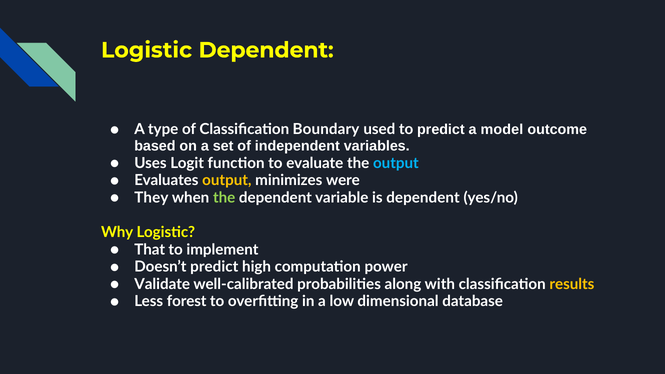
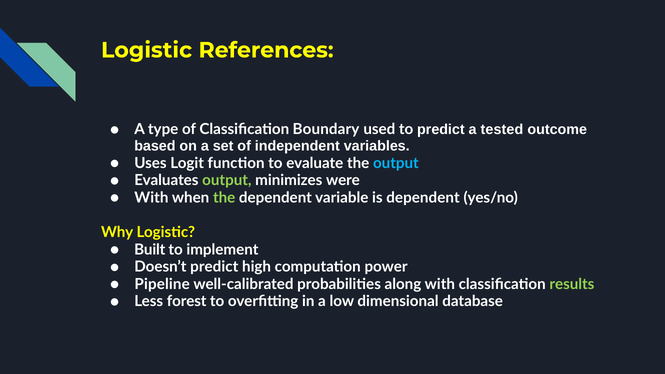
Logistic Dependent: Dependent -> References
model: model -> tested
output at (227, 180) colour: yellow -> light green
They at (151, 198): They -> With
That: That -> Built
Validate: Validate -> Pipeline
results colour: yellow -> light green
